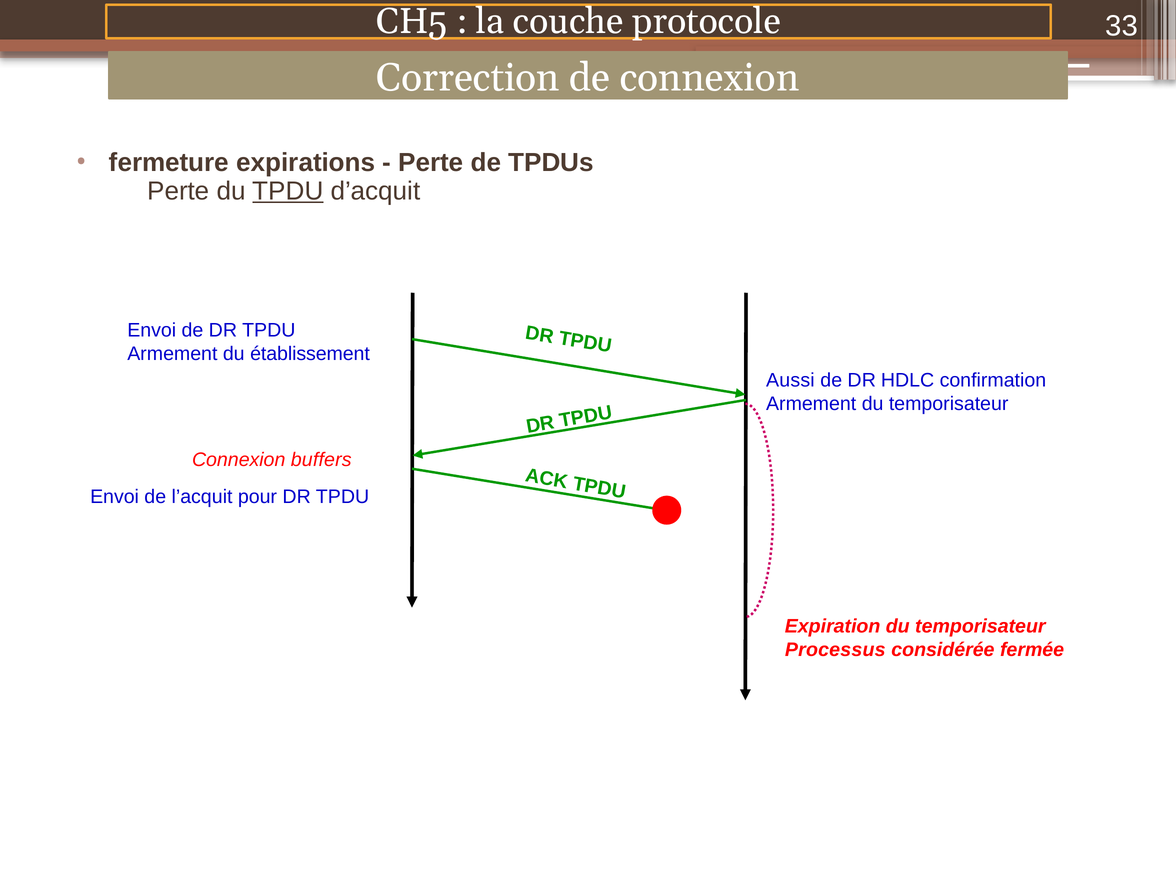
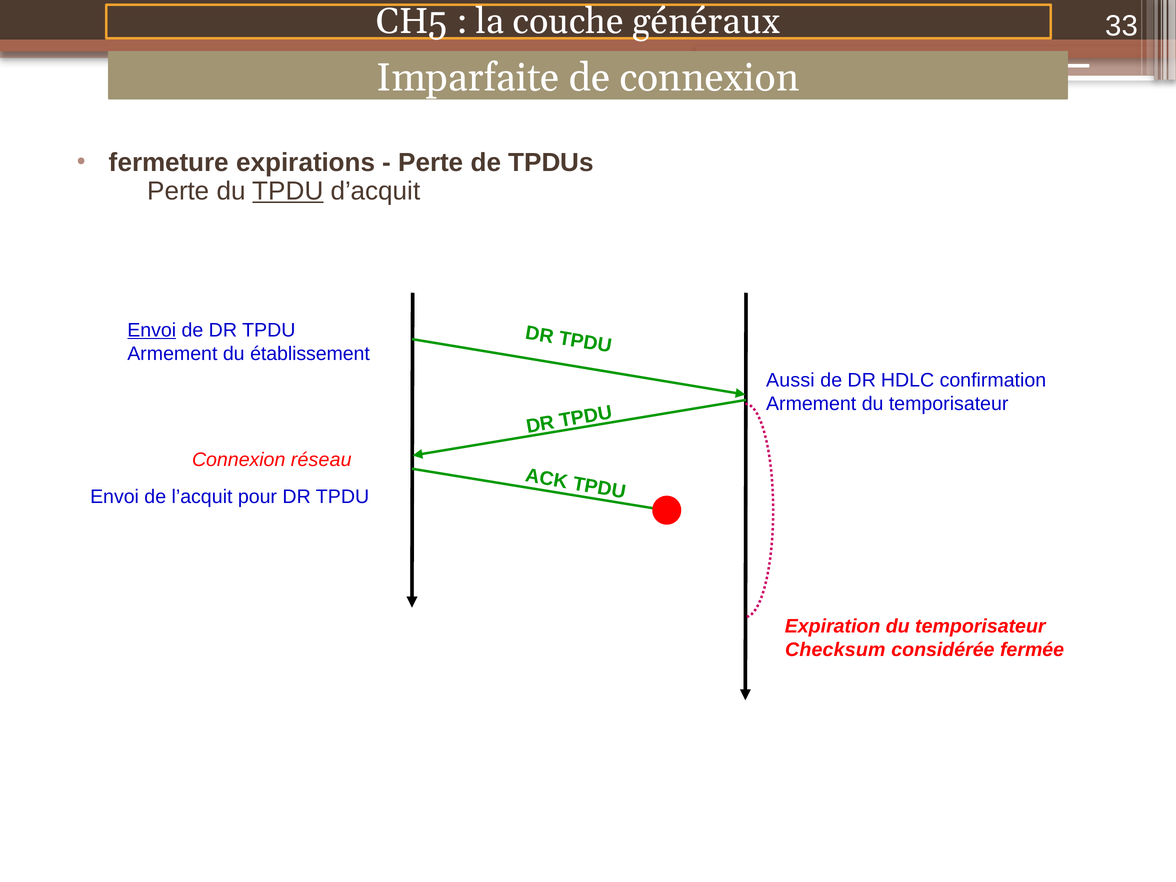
protocole: protocole -> généraux
Correction: Correction -> Imparfaite
Envoi at (152, 330) underline: none -> present
buffers: buffers -> réseau
Processus: Processus -> Checksum
